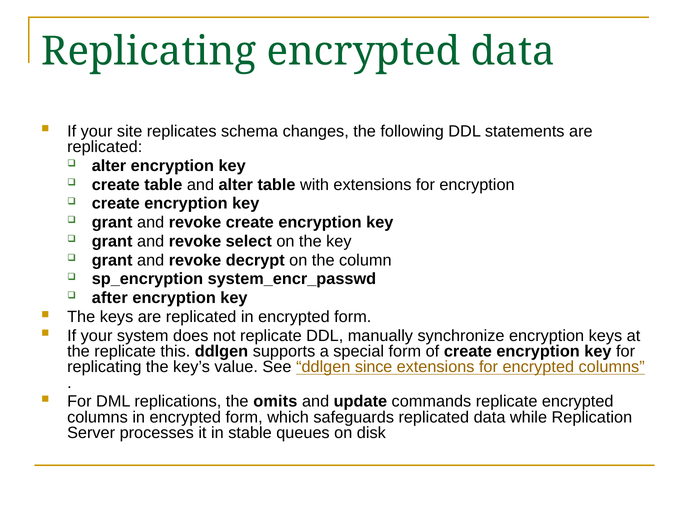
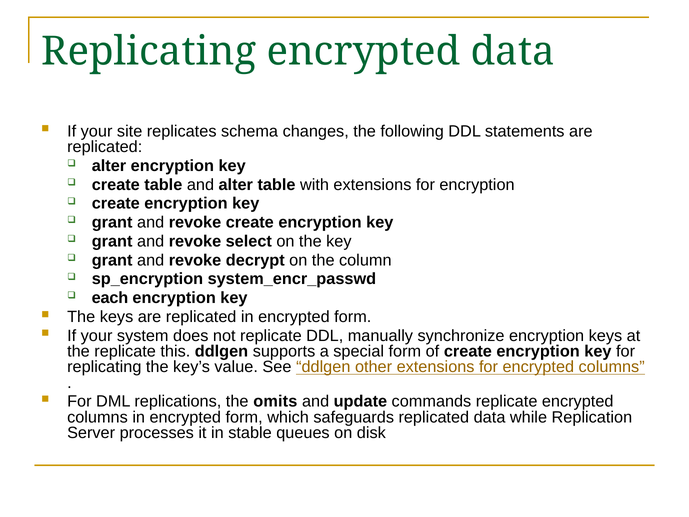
after: after -> each
since: since -> other
